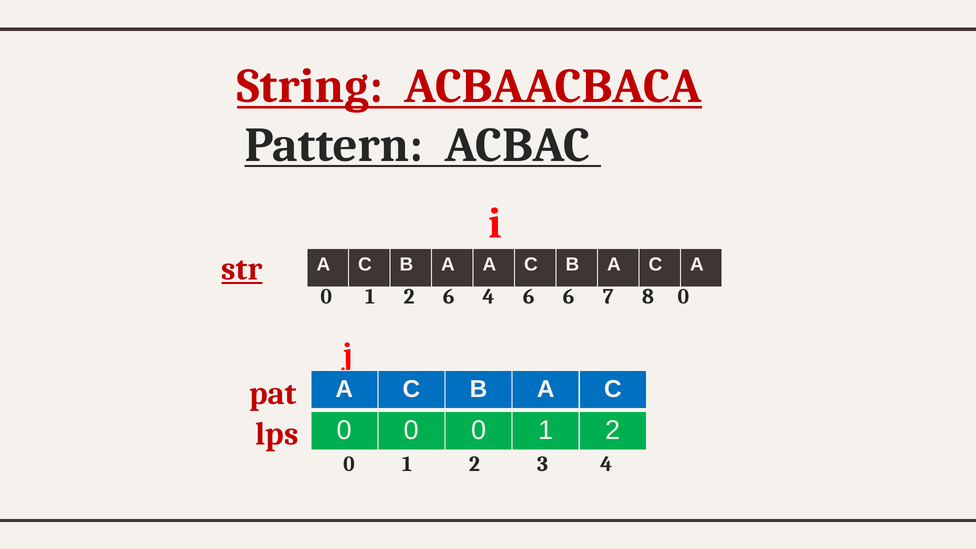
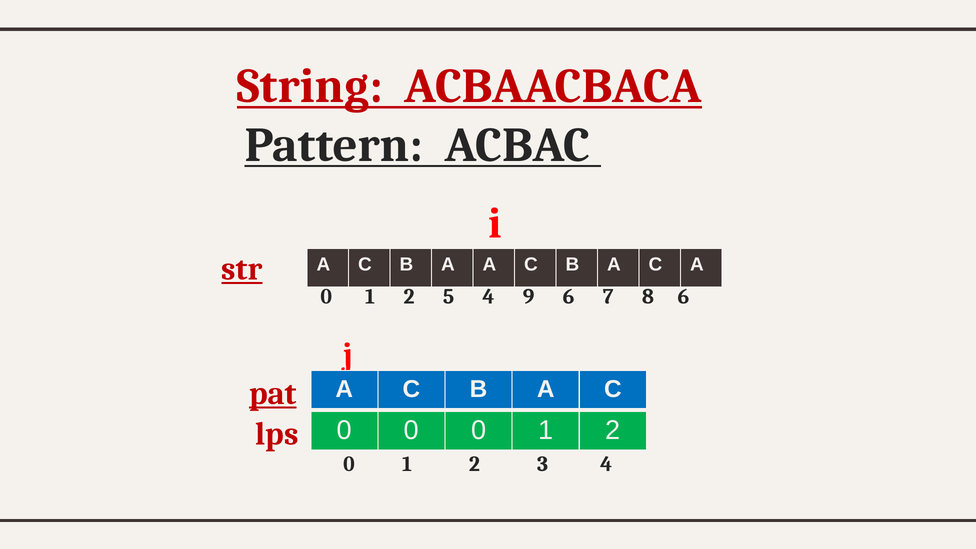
2 6: 6 -> 5
4 6: 6 -> 9
8 0: 0 -> 6
pat underline: none -> present
